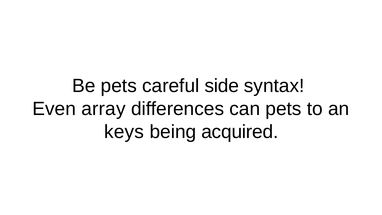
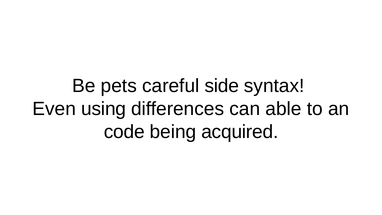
array: array -> using
can pets: pets -> able
keys: keys -> code
